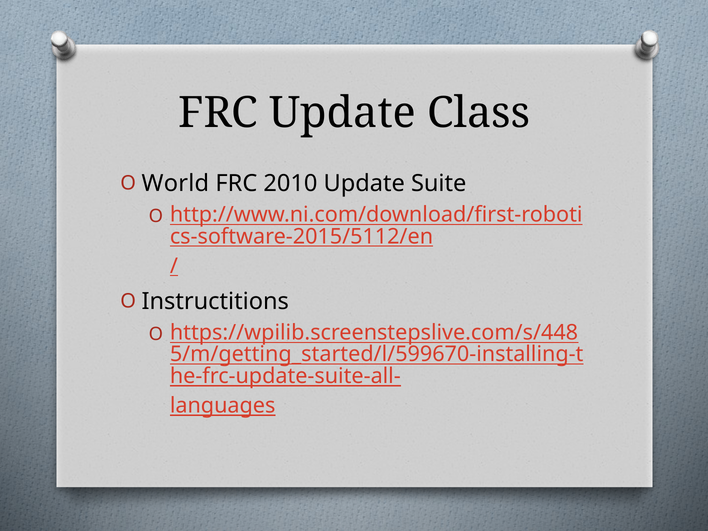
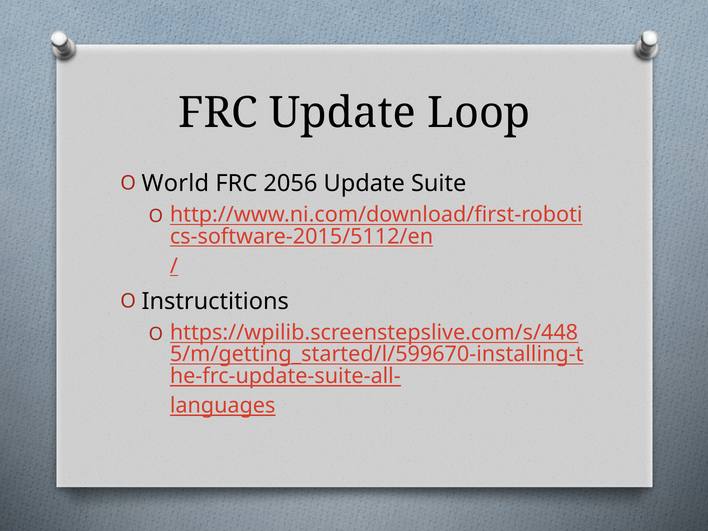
Class: Class -> Loop
2010: 2010 -> 2056
